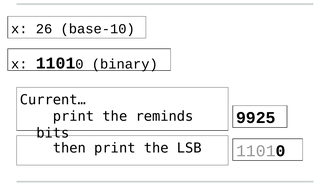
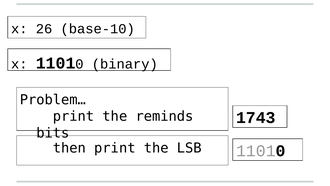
Current…: Current… -> Problem…
9925: 9925 -> 1743
